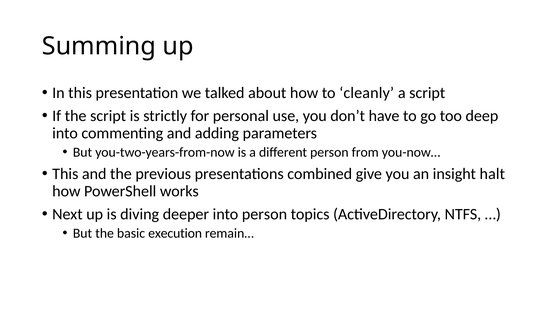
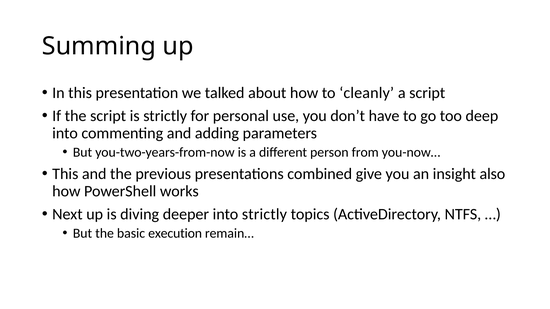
halt: halt -> also
into person: person -> strictly
